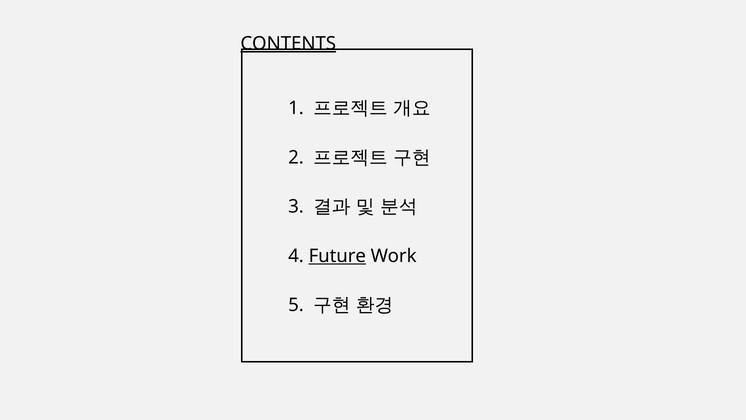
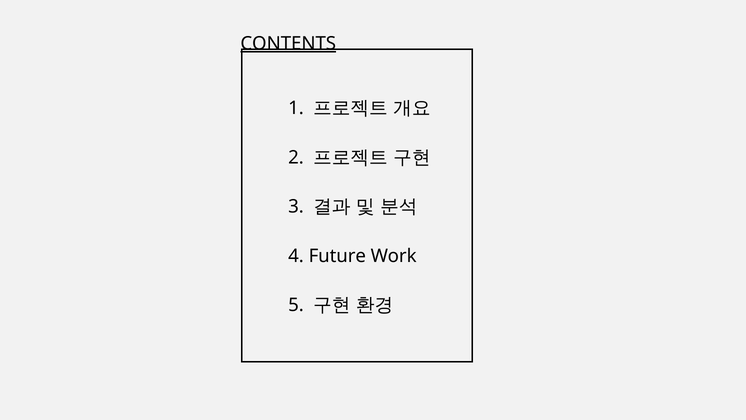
Future underline: present -> none
